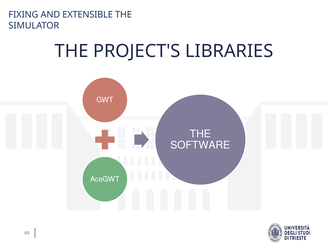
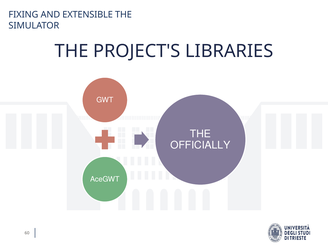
SOFTWARE: SOFTWARE -> OFFICIALLY
